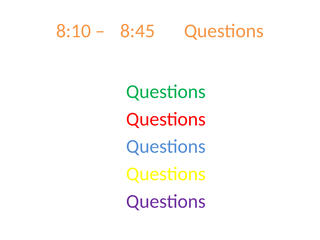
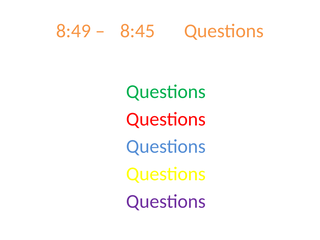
8:10: 8:10 -> 8:49
